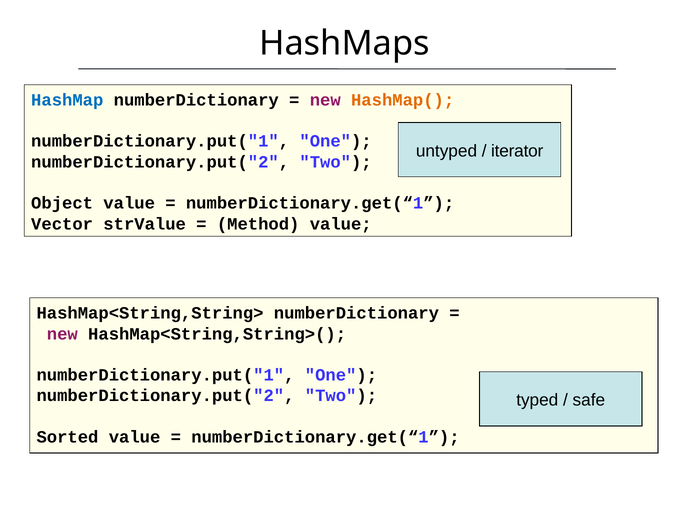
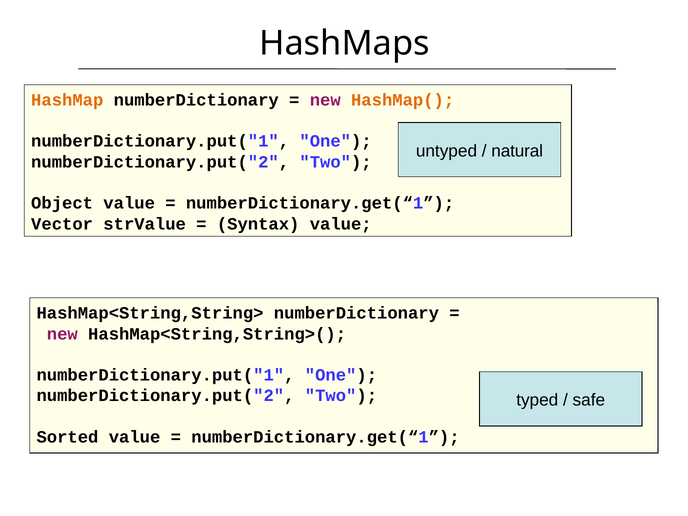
HashMap colour: blue -> orange
iterator: iterator -> natural
Method: Method -> Syntax
